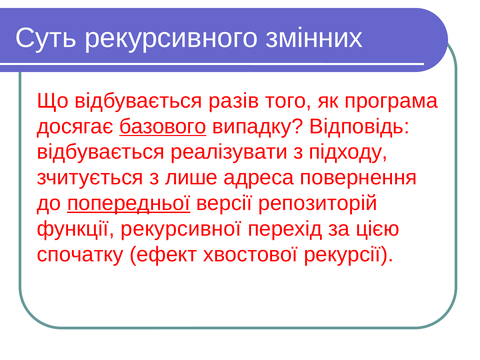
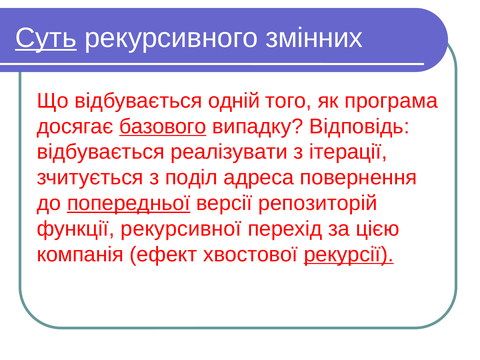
Суть underline: none -> present
разів: разів -> одній
підходу: підходу -> ітерації
лише: лише -> поділ
спочатку: спочатку -> компанія
рекурсії underline: none -> present
